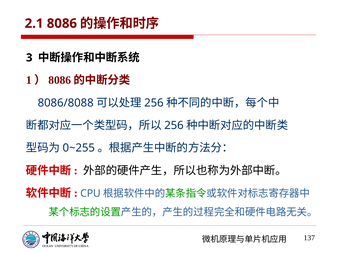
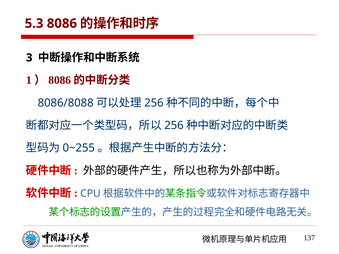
2.1: 2.1 -> 5.3
